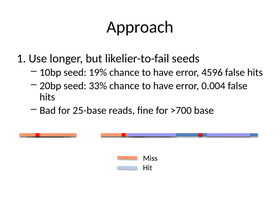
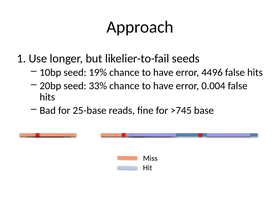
4596: 4596 -> 4496
>700: >700 -> >745
